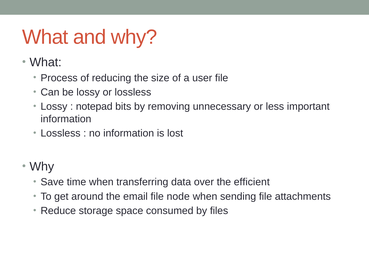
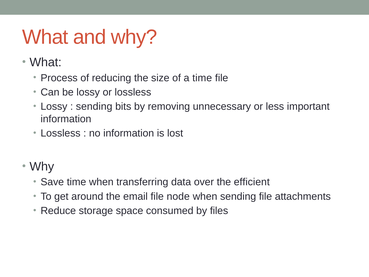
a user: user -> time
notepad at (94, 107): notepad -> sending
